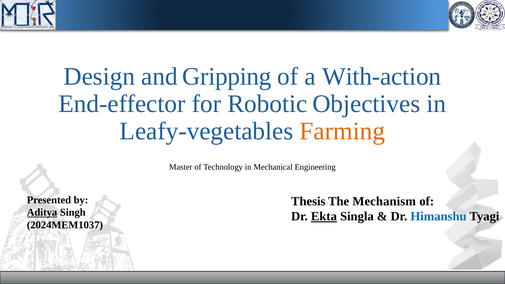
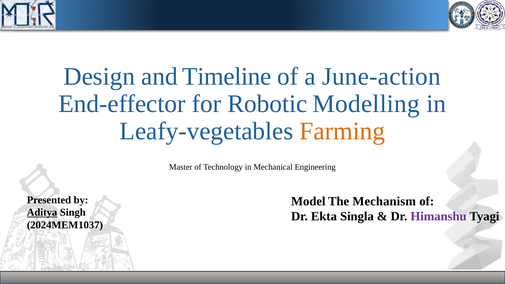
Gripping: Gripping -> Timeline
With-action: With-action -> June-action
Objectives: Objectives -> Modelling
Thesis: Thesis -> Model
Ekta underline: present -> none
Himanshu colour: blue -> purple
